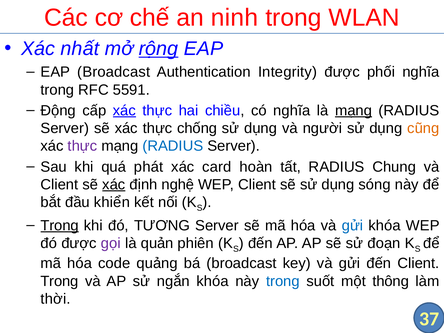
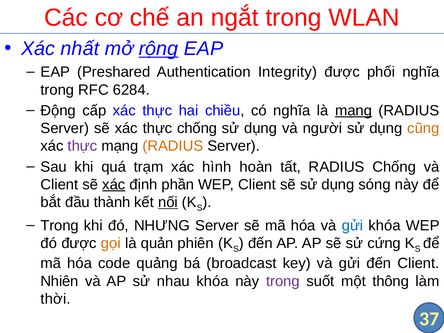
ninh: ninh -> ngắt
EAP Broadcast: Broadcast -> Preshared
5591: 5591 -> 6284
xác at (124, 111) underline: present -> none
RADIUS at (173, 146) colour: blue -> orange
phát: phát -> trạm
card: card -> hình
RADIUS Chung: Chung -> Chống
nghệ: nghệ -> phần
khiển: khiển -> thành
nối underline: none -> present
Trong at (60, 225) underline: present -> none
TƯƠNG: TƯƠNG -> NHƯNG
gọi colour: purple -> orange
đoạn: đoạn -> cứng
Trong at (59, 281): Trong -> Nhiên
ngắn: ngắn -> nhau
trong at (283, 281) colour: blue -> purple
